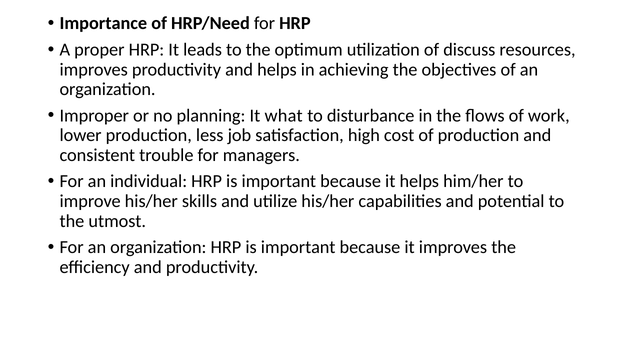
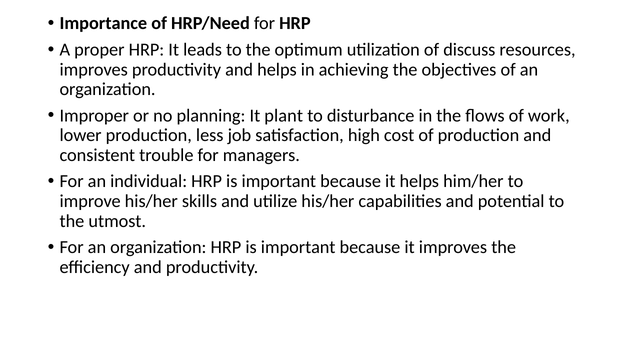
what: what -> plant
